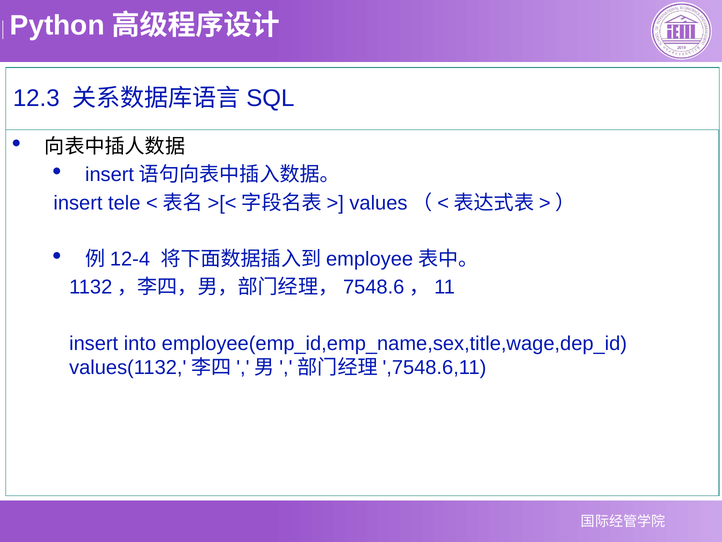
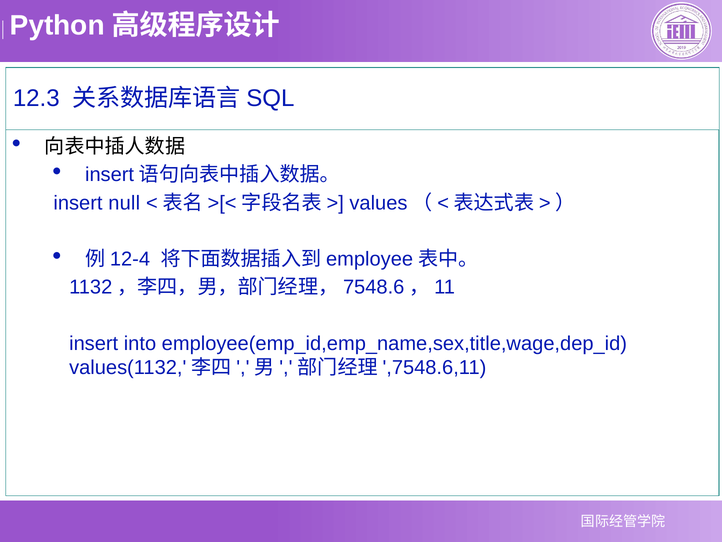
tele: tele -> null
